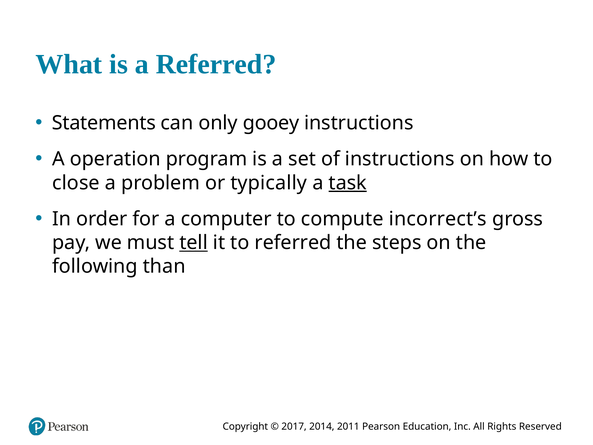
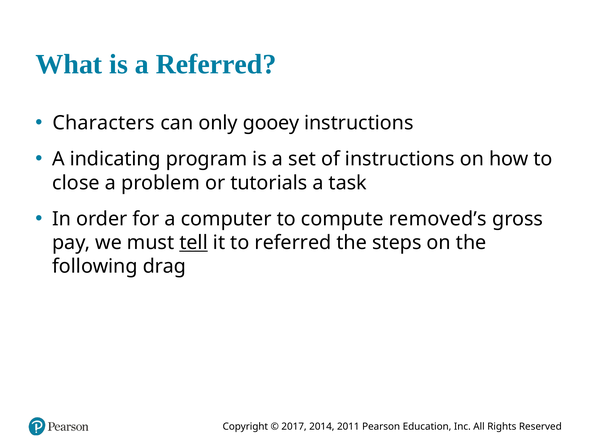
Statements: Statements -> Characters
operation: operation -> indicating
typically: typically -> tutorials
task underline: present -> none
incorrect’s: incorrect’s -> removed’s
than: than -> drag
